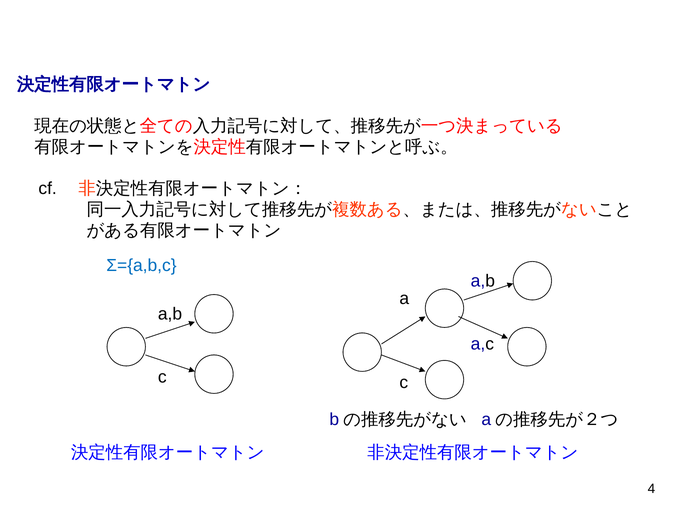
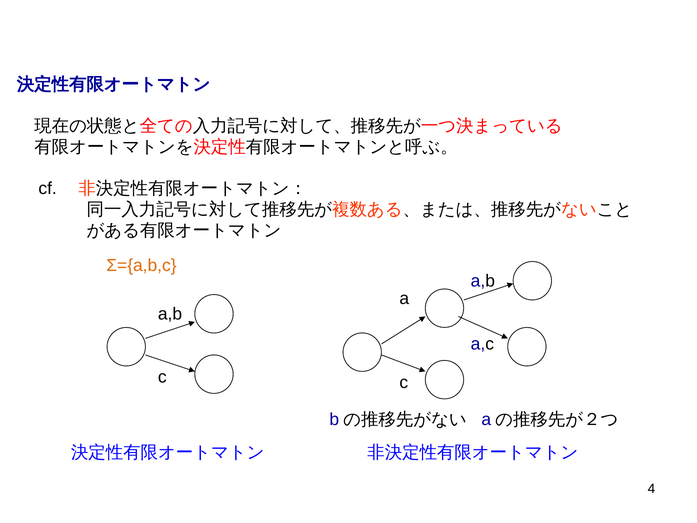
Σ={a,b,c colour: blue -> orange
